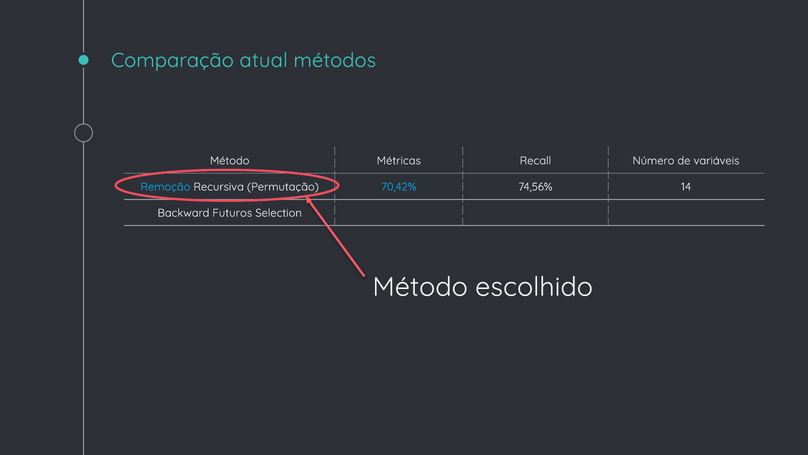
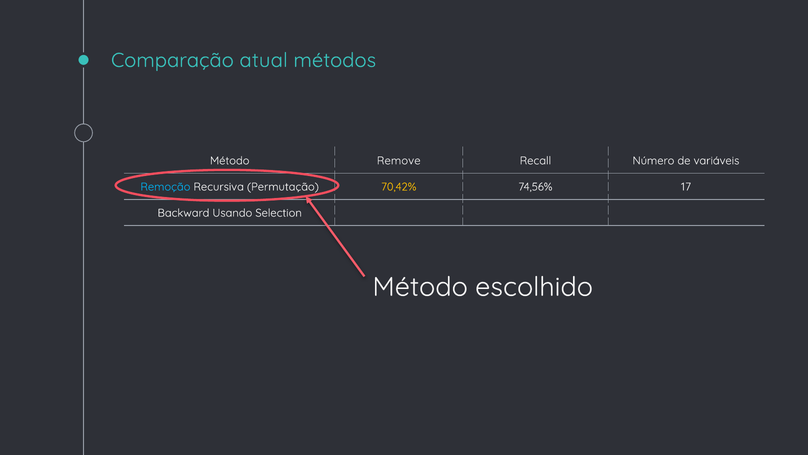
Métricas: Métricas -> Remove
70,42% colour: light blue -> yellow
14: 14 -> 17
Futuros: Futuros -> Usando
